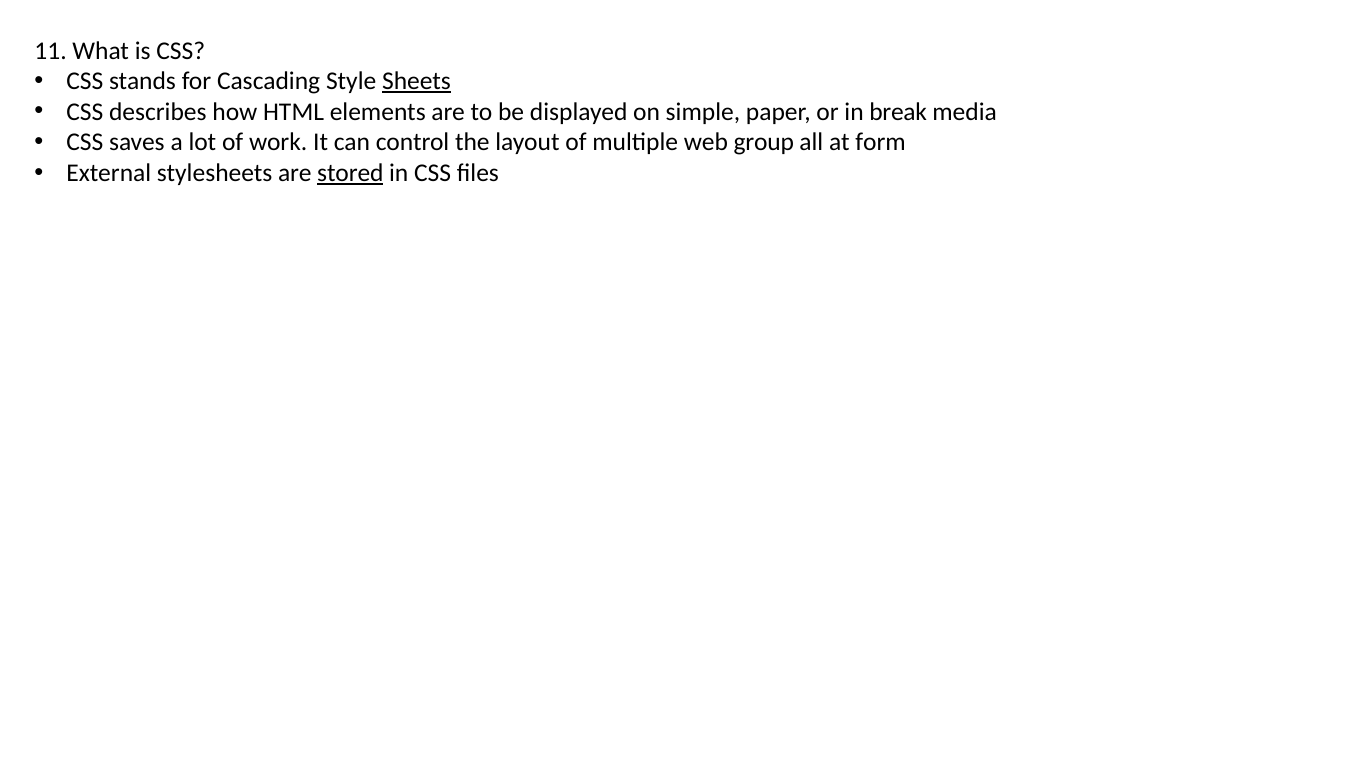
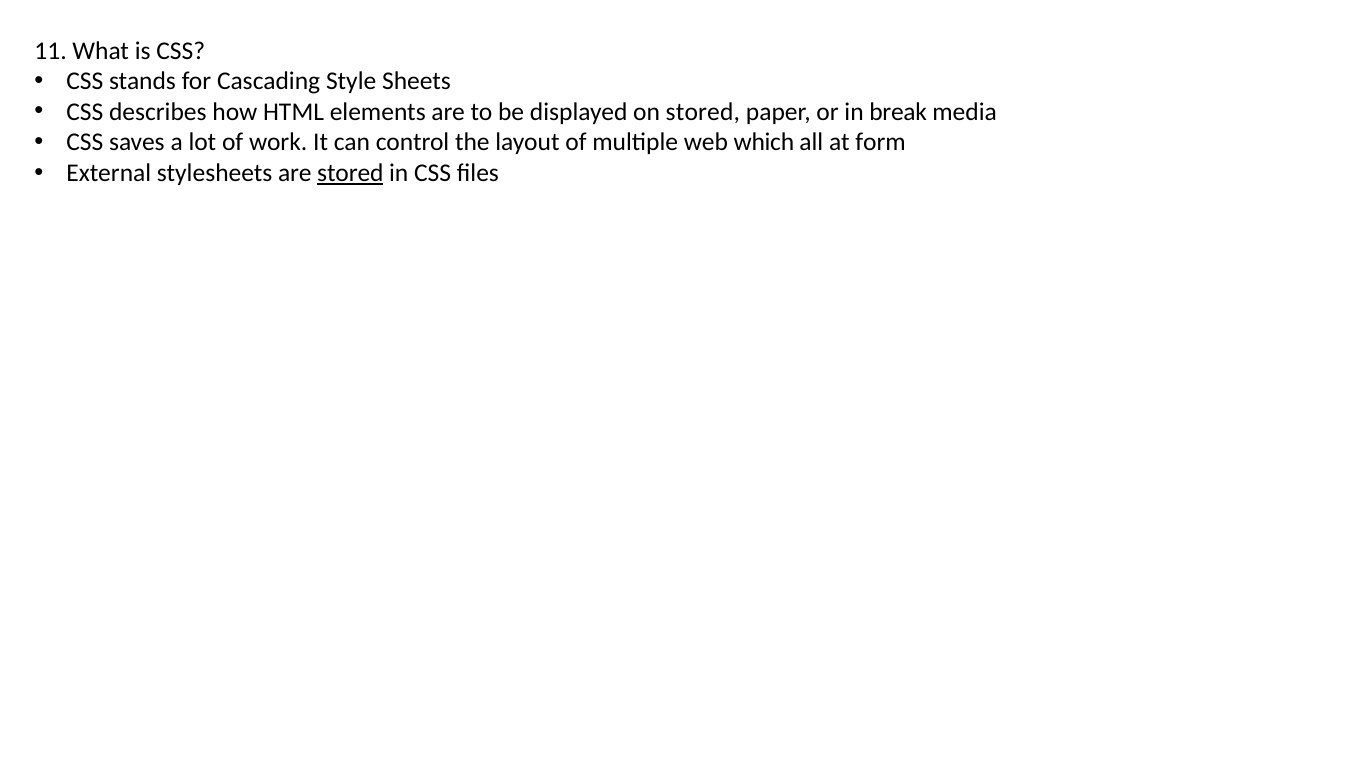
Sheets underline: present -> none
on simple: simple -> stored
group: group -> which
